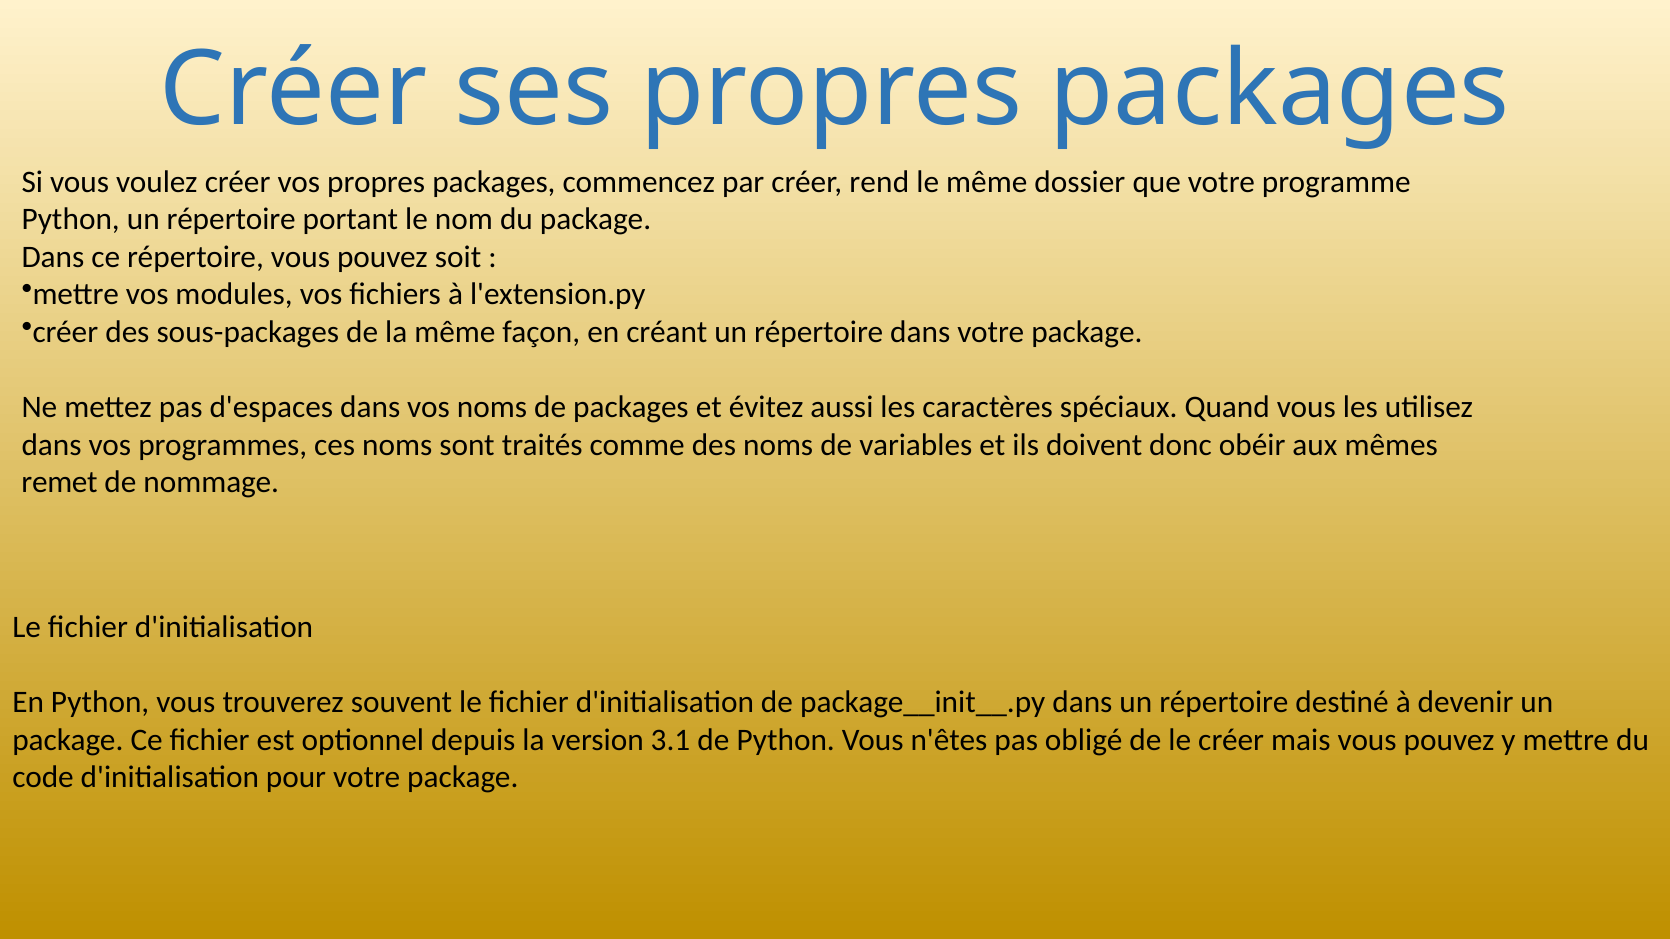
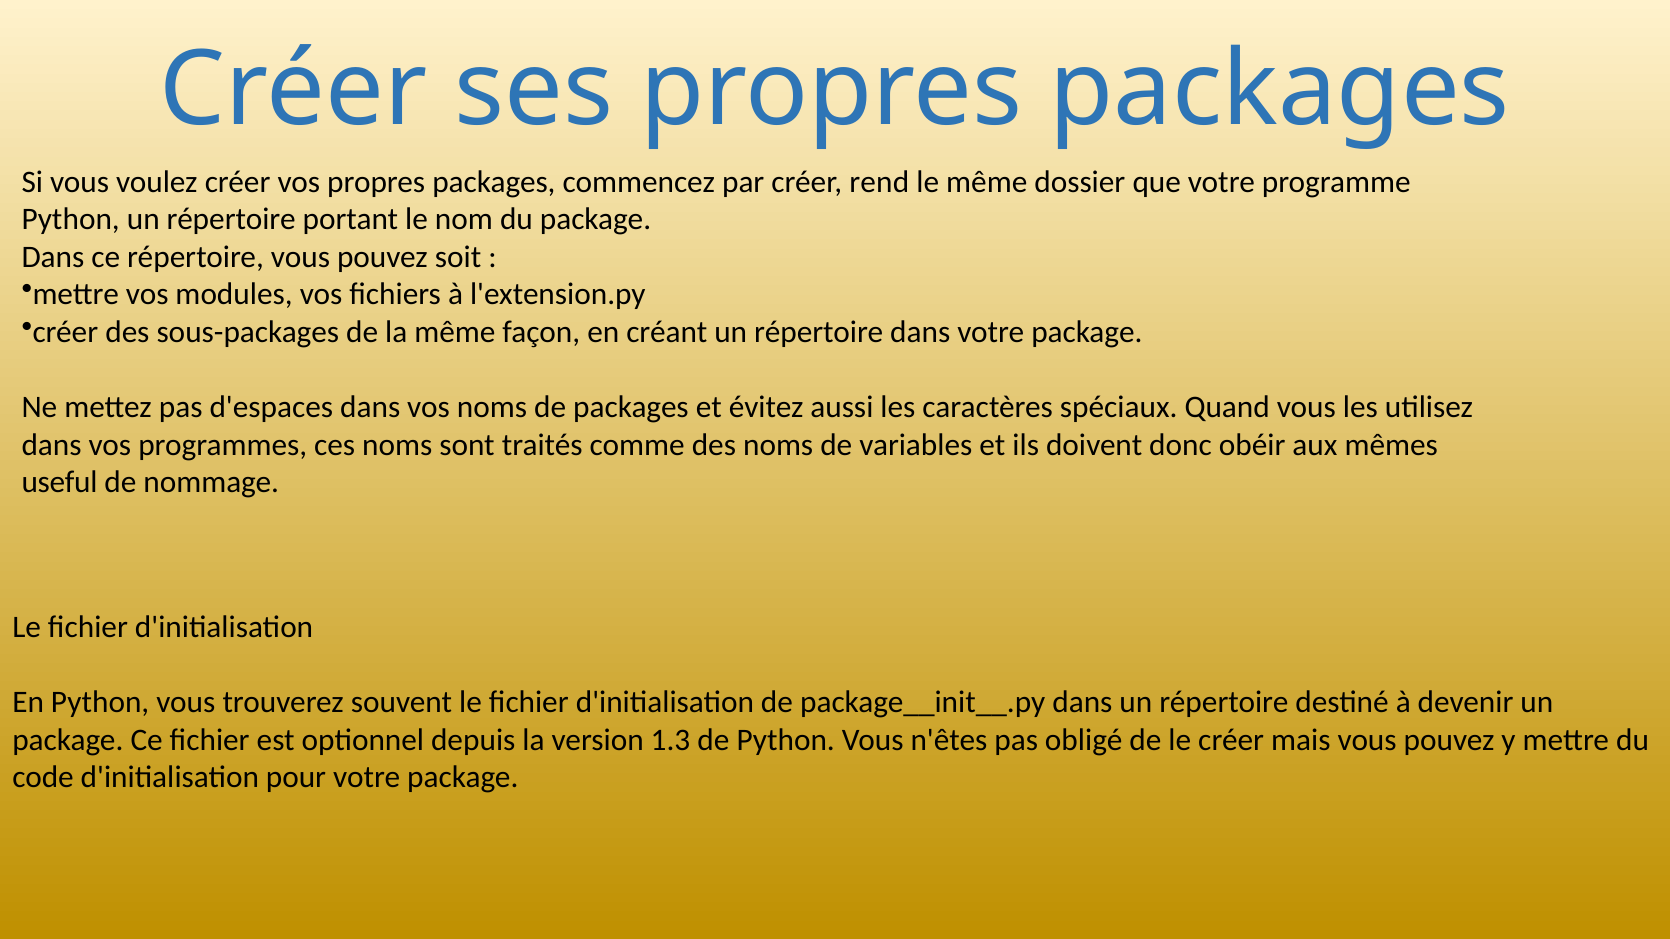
remet: remet -> useful
3.1: 3.1 -> 1.3
